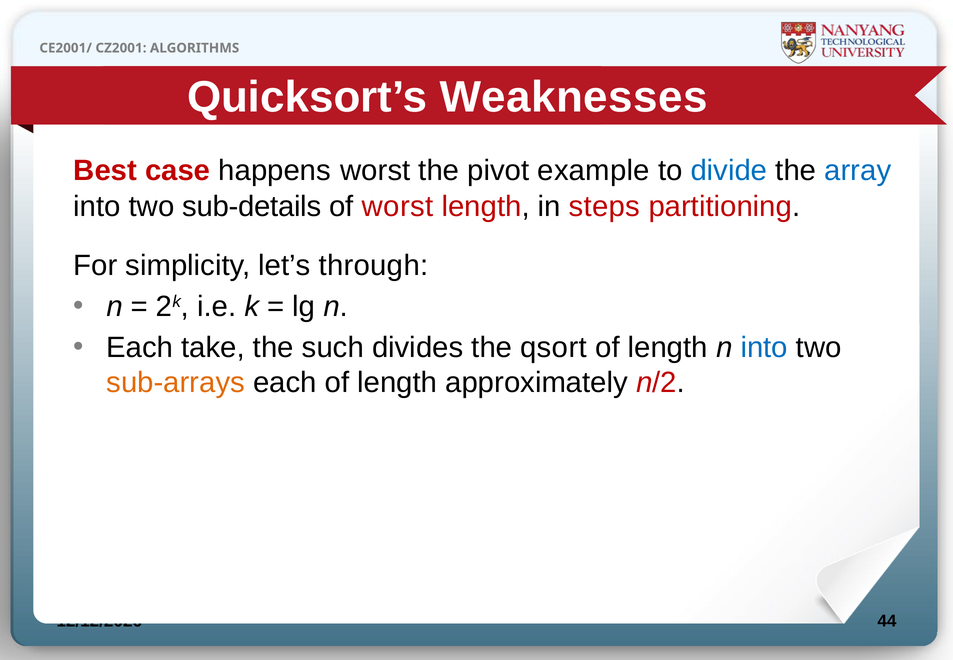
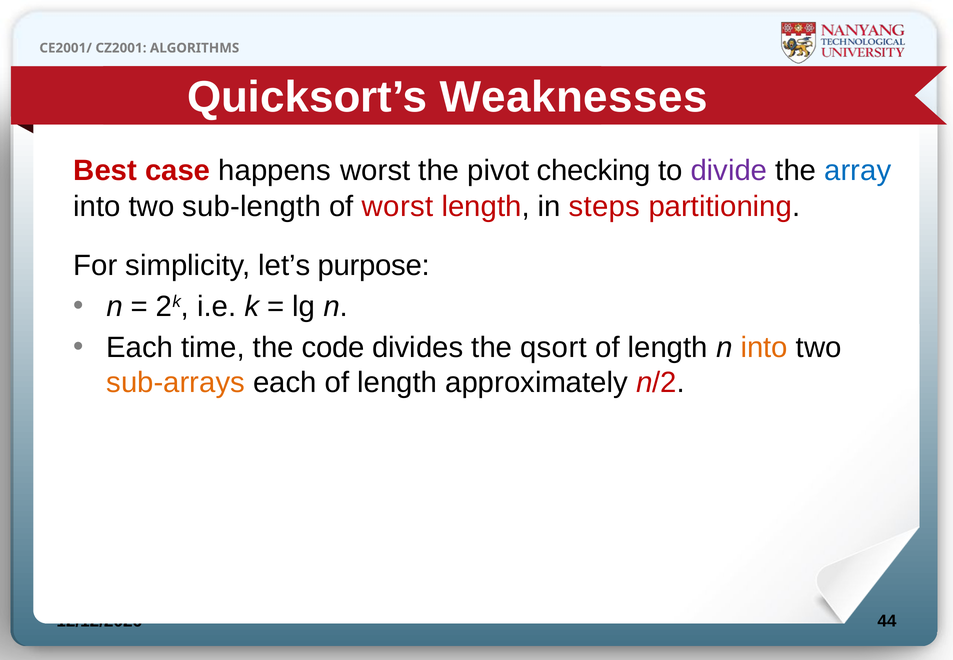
example: example -> checking
divide colour: blue -> purple
sub-details: sub-details -> sub-length
through: through -> purpose
take: take -> time
such: such -> code
into at (764, 348) colour: blue -> orange
